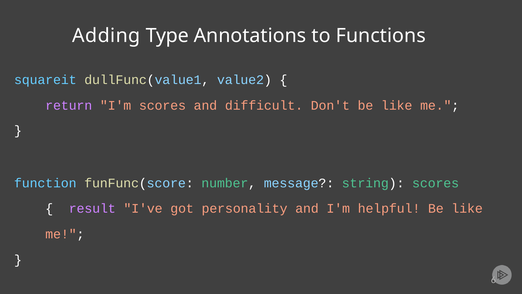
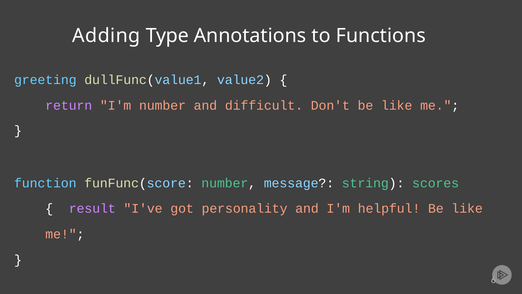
squareit: squareit -> greeting
I'm scores: scores -> number
